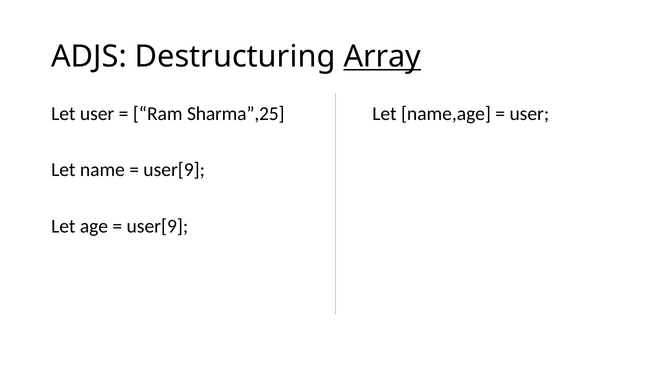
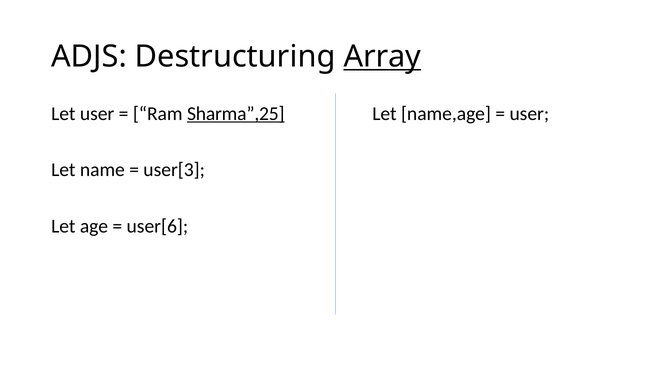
Sharma”,25 underline: none -> present
user[9 at (174, 170): user[9 -> user[3
user[9 at (157, 226): user[9 -> user[6
